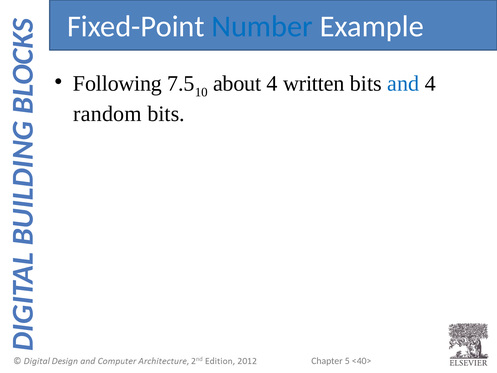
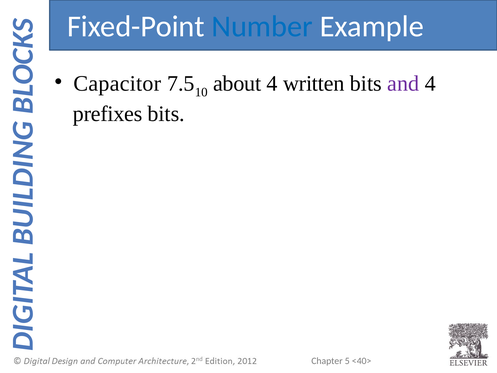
Following: Following -> Capacitor
and colour: blue -> purple
random: random -> prefixes
